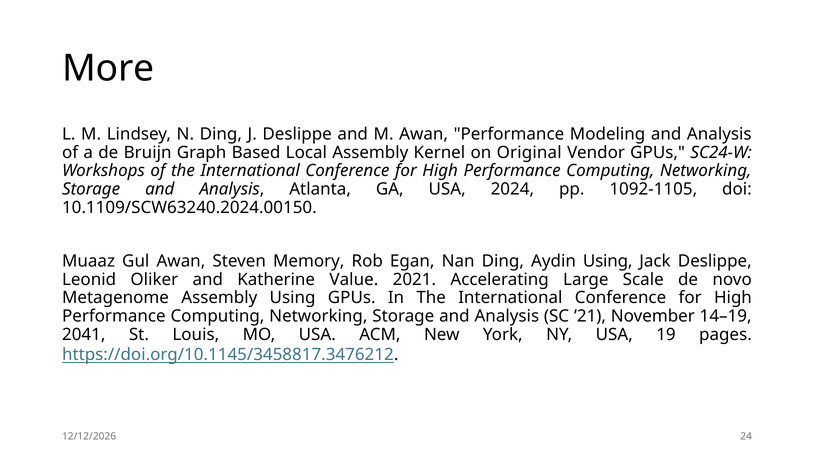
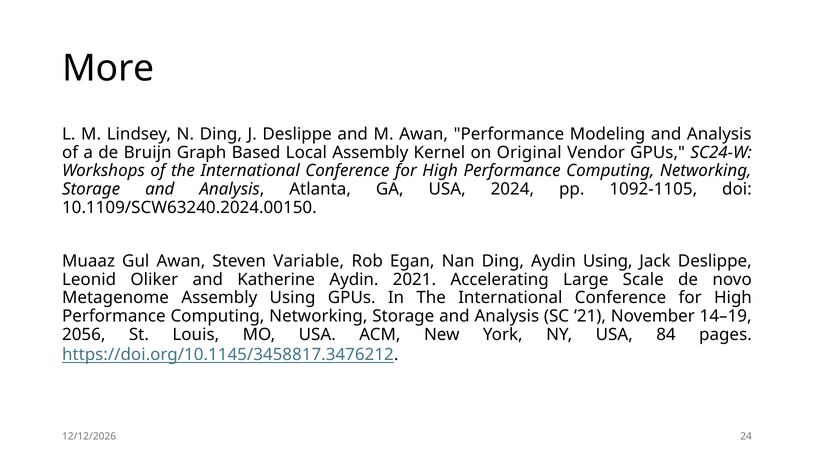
Memory: Memory -> Variable
Katherine Value: Value -> Aydin
2041: 2041 -> 2056
19: 19 -> 84
